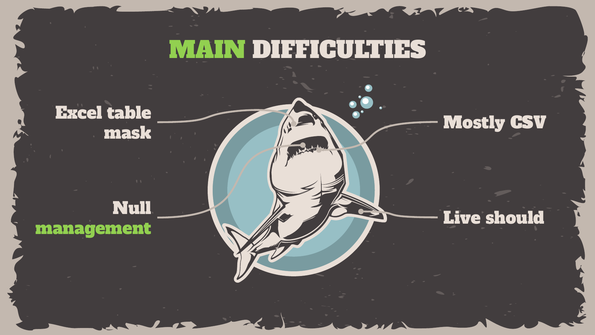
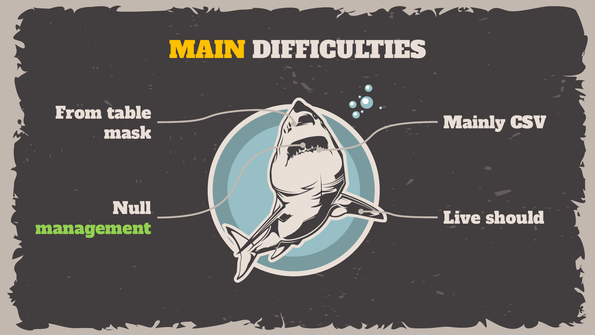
MAIN colour: light green -> yellow
Excel: Excel -> From
Mostly: Mostly -> Mainly
